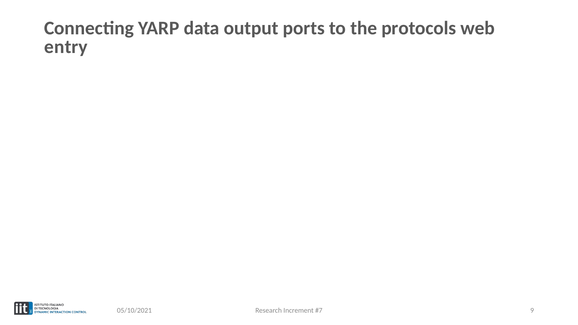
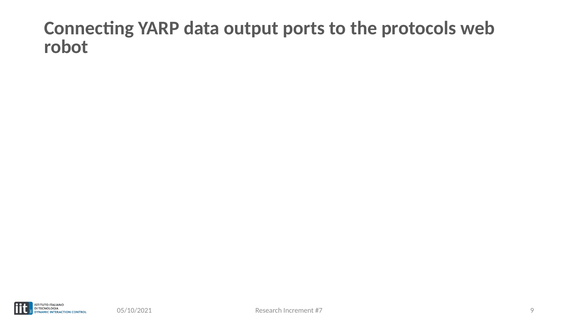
entry: entry -> robot
